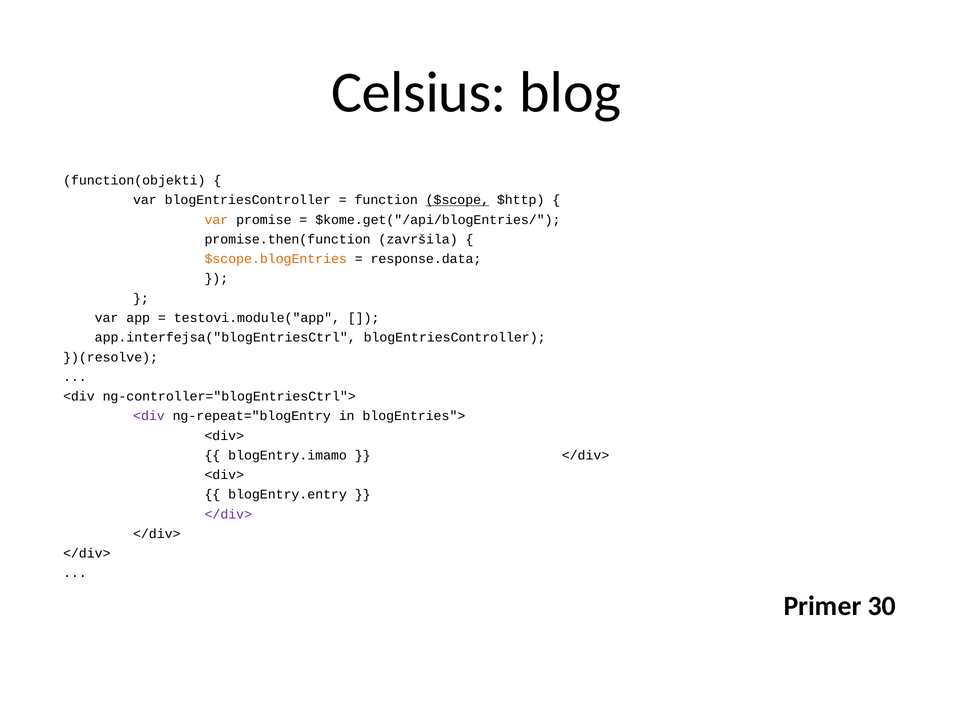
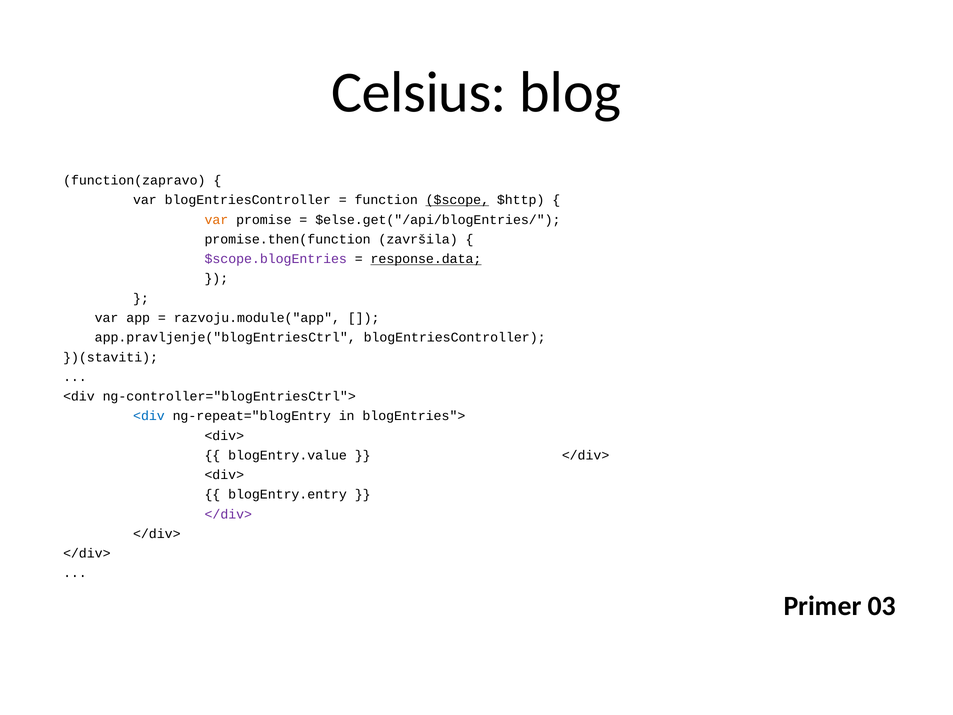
function(objekti: function(objekti -> function(zapravo
$kome.get("/api/blogEntries/: $kome.get("/api/blogEntries/ -> $else.get("/api/blogEntries/
$scope.blogEntries colour: orange -> purple
response.data underline: none -> present
testovi.module("app: testovi.module("app -> razvoju.module("app
app.interfejsa("blogEntriesCtrl: app.interfejsa("blogEntriesCtrl -> app.pravljenje("blogEntriesCtrl
})(resolve: })(resolve -> })(staviti
<div at (149, 416) colour: purple -> blue
blogEntry.imamo: blogEntry.imamo -> blogEntry.value
30: 30 -> 03
